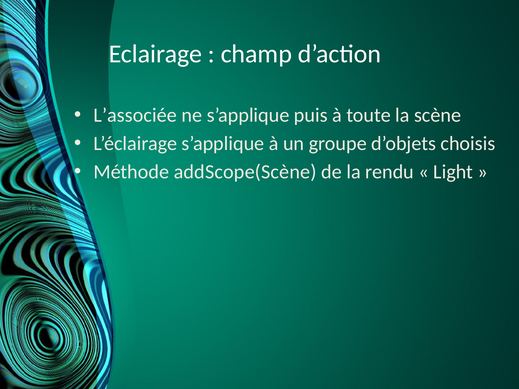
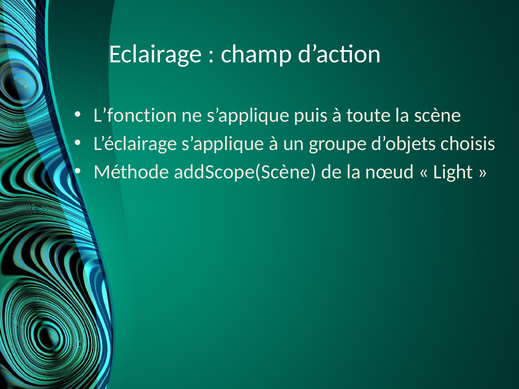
L’associée: L’associée -> L’fonction
rendu: rendu -> nœud
